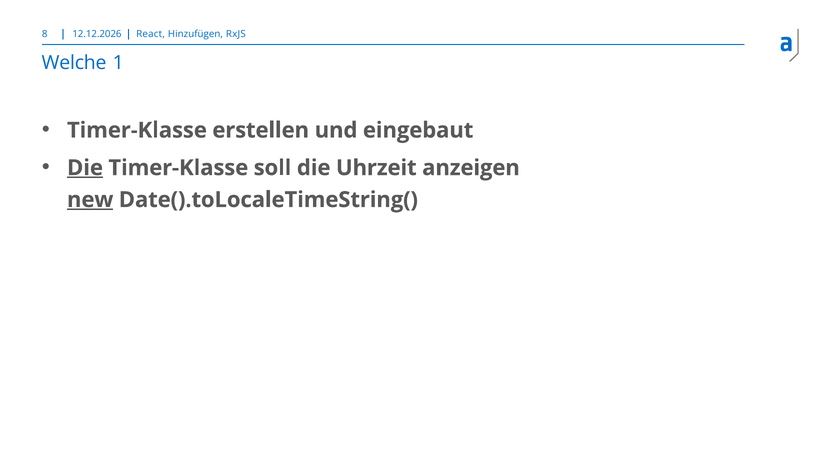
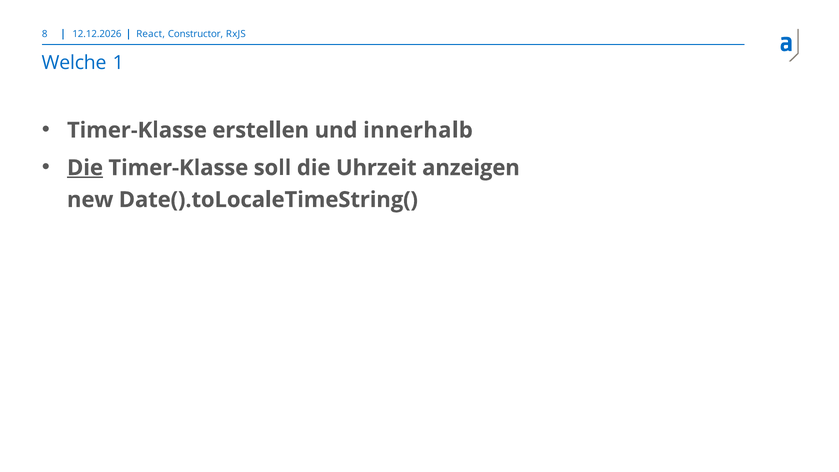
Hinzufügen: Hinzufügen -> Constructor
eingebaut: eingebaut -> innerhalb
new underline: present -> none
